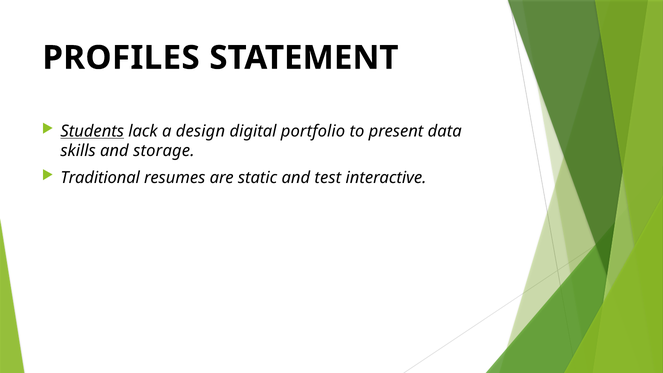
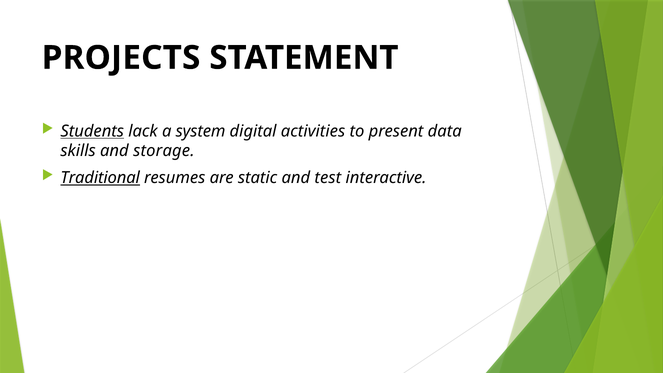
PROFILES: PROFILES -> PROJECTS
design: design -> system
portfolio: portfolio -> activities
Traditional underline: none -> present
